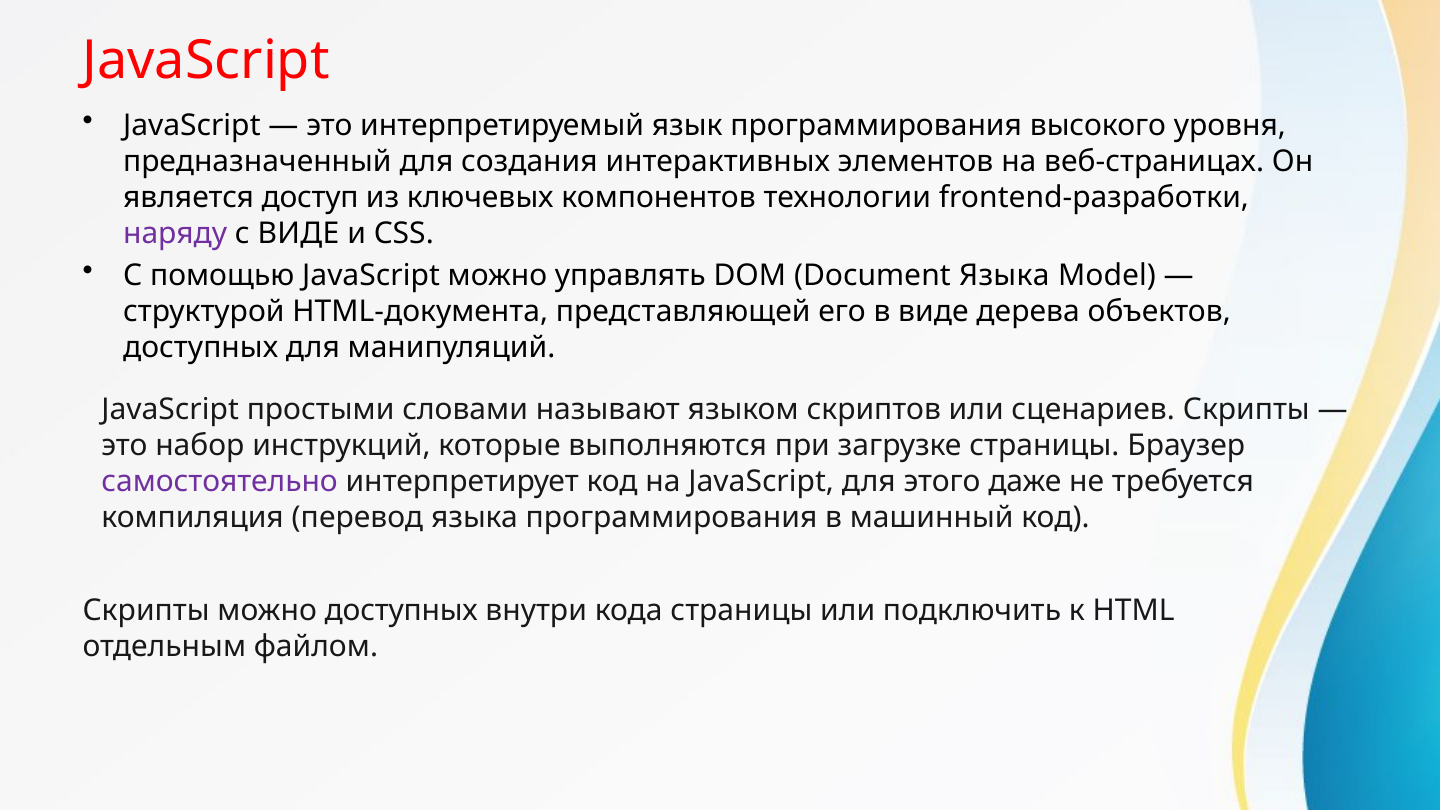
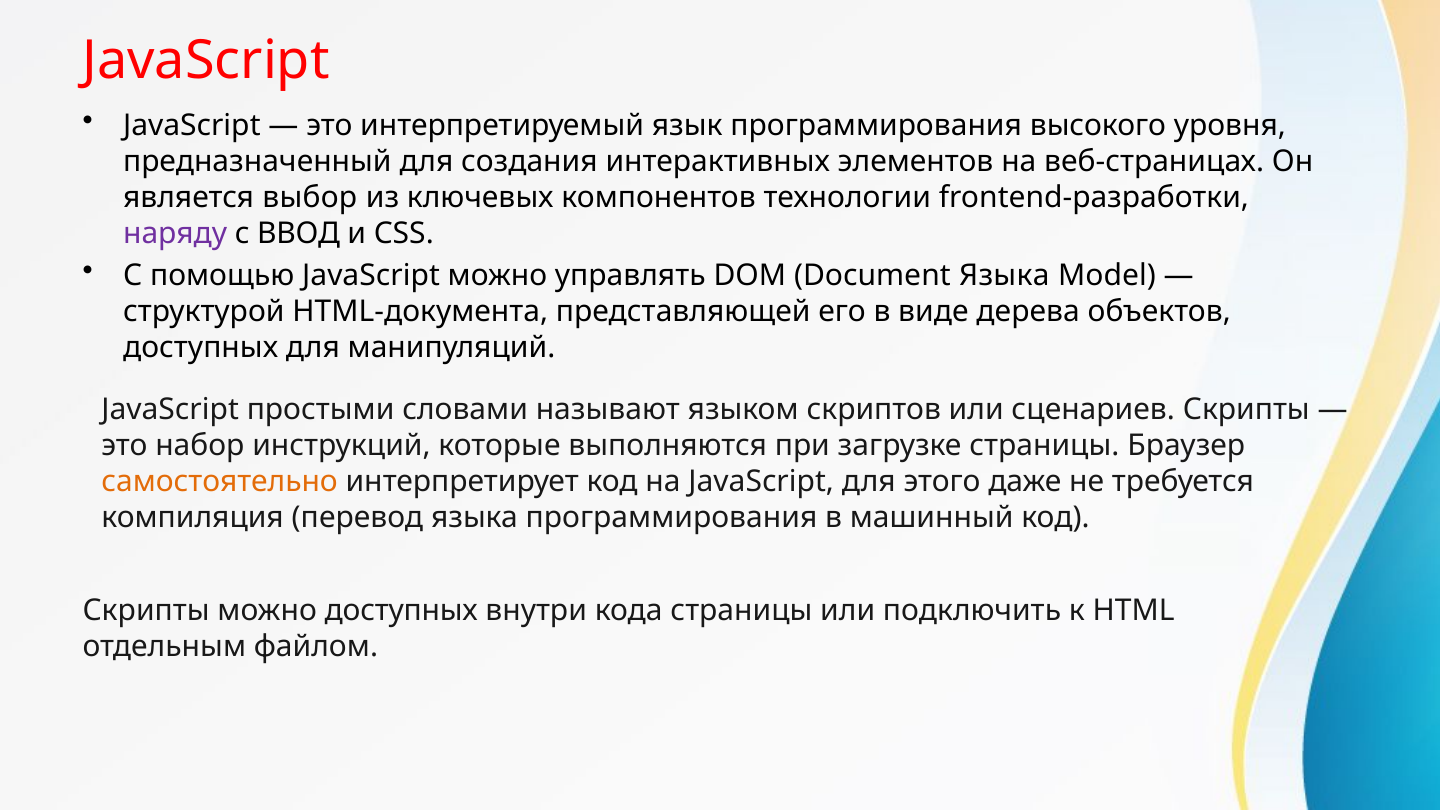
доступ: доступ -> выбор
с ВИДЕ: ВИДЕ -> ВВОД
самостоятельно colour: purple -> orange
